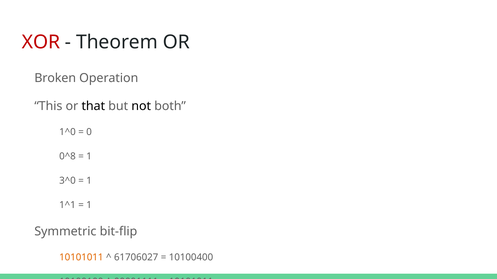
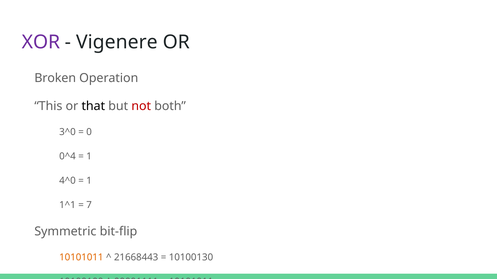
XOR colour: red -> purple
Theorem: Theorem -> Vigenere
not colour: black -> red
1^0: 1^0 -> 3^0
0^8: 0^8 -> 0^4
3^0: 3^0 -> 4^0
1 at (89, 205): 1 -> 7
61706027: 61706027 -> 21668443
10100400: 10100400 -> 10100130
